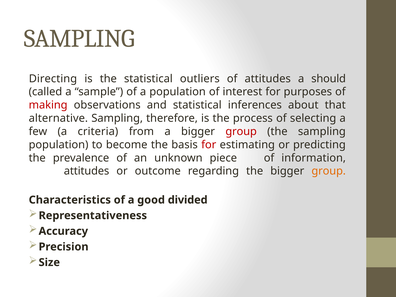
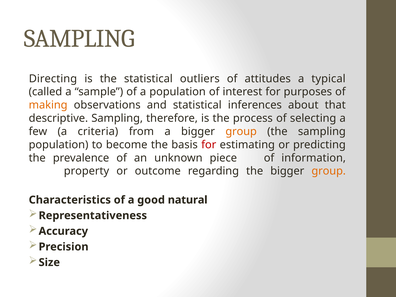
should: should -> typical
making colour: red -> orange
alternative: alternative -> descriptive
group at (241, 131) colour: red -> orange
attitudes at (87, 171): attitudes -> property
divided: divided -> natural
